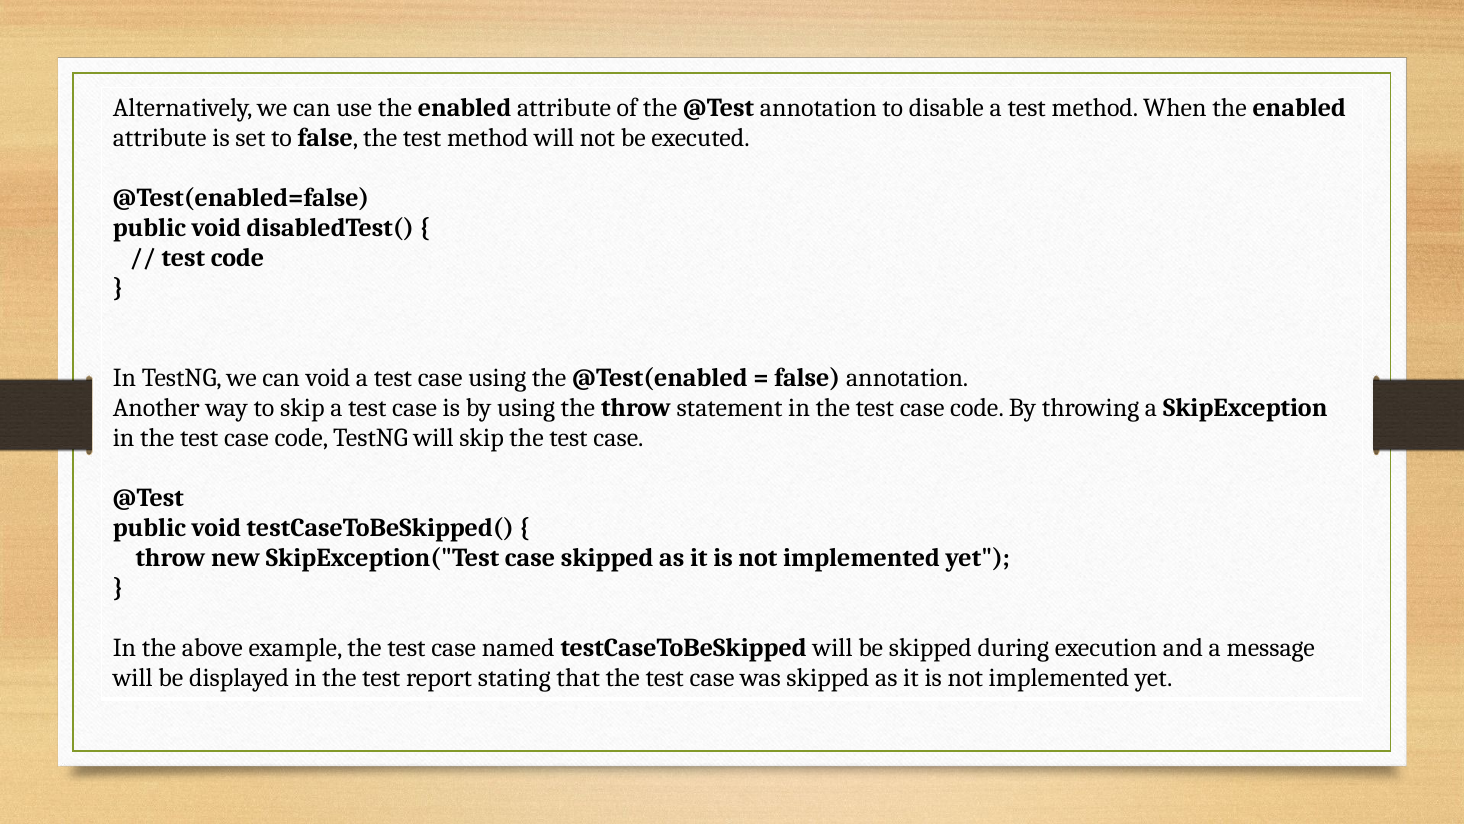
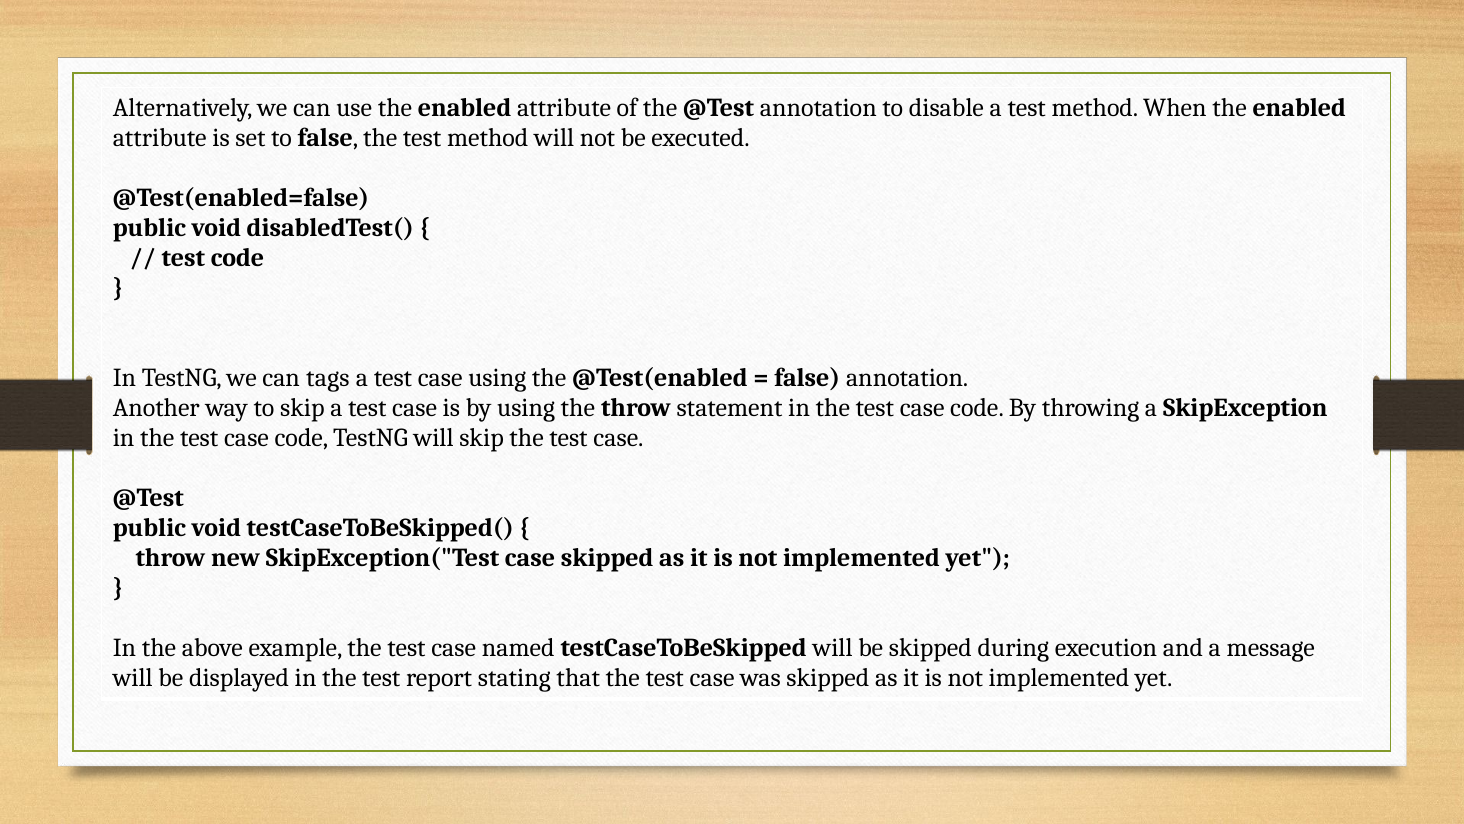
can void: void -> tags
